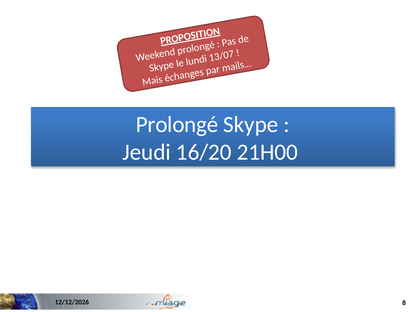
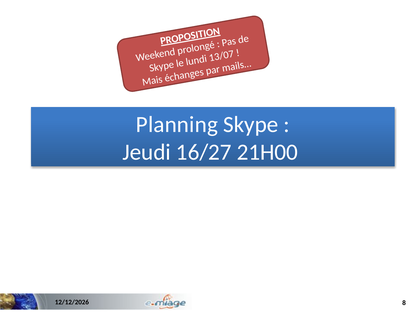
Prolongé at (177, 124): Prolongé -> Planning
16/20: 16/20 -> 16/27
